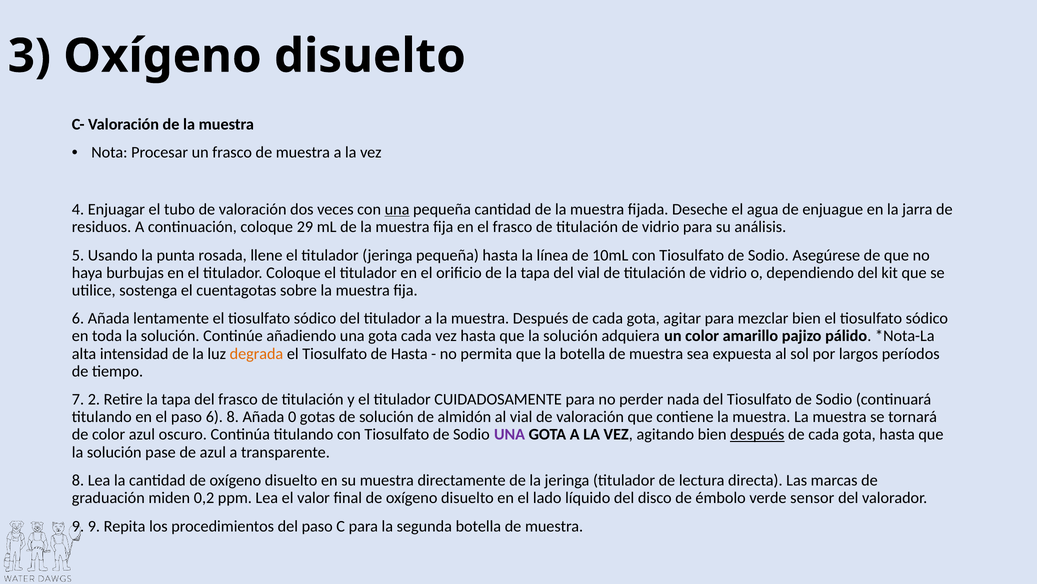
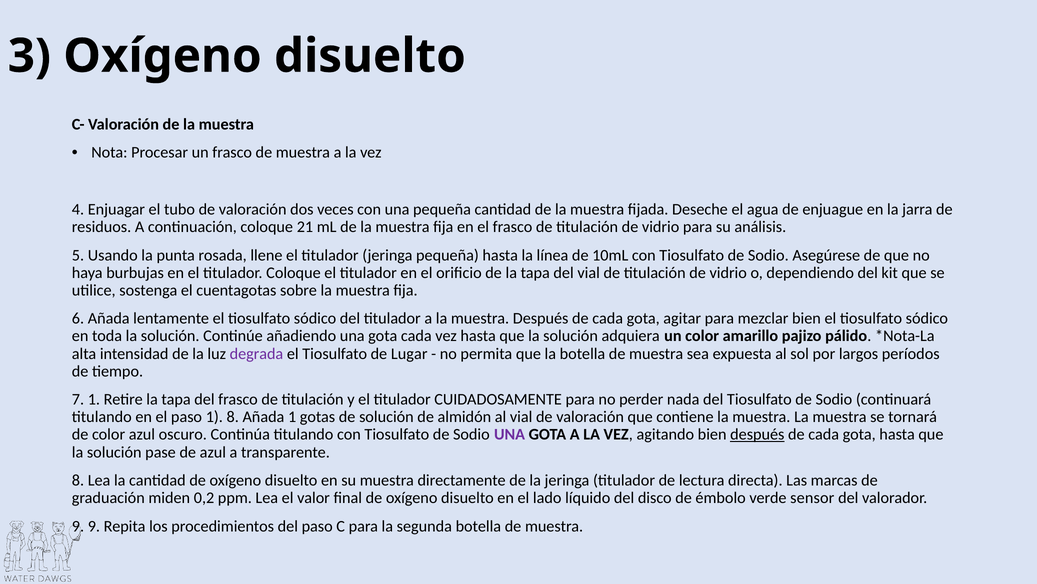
una at (397, 209) underline: present -> none
29: 29 -> 21
degrada colour: orange -> purple
de Hasta: Hasta -> Lugar
7 2: 2 -> 1
paso 6: 6 -> 1
Añada 0: 0 -> 1
